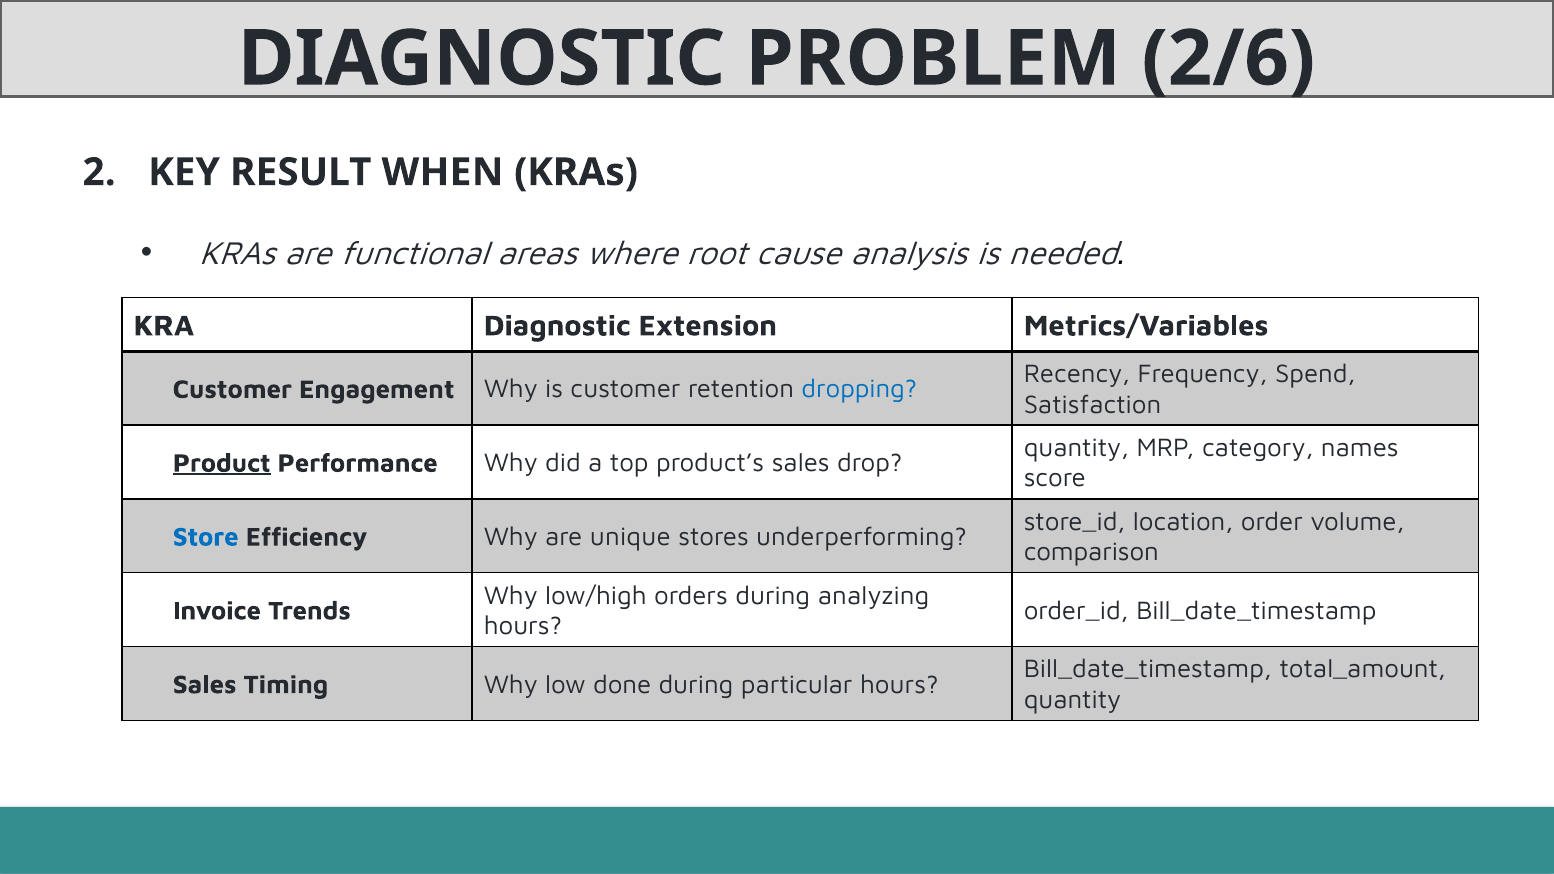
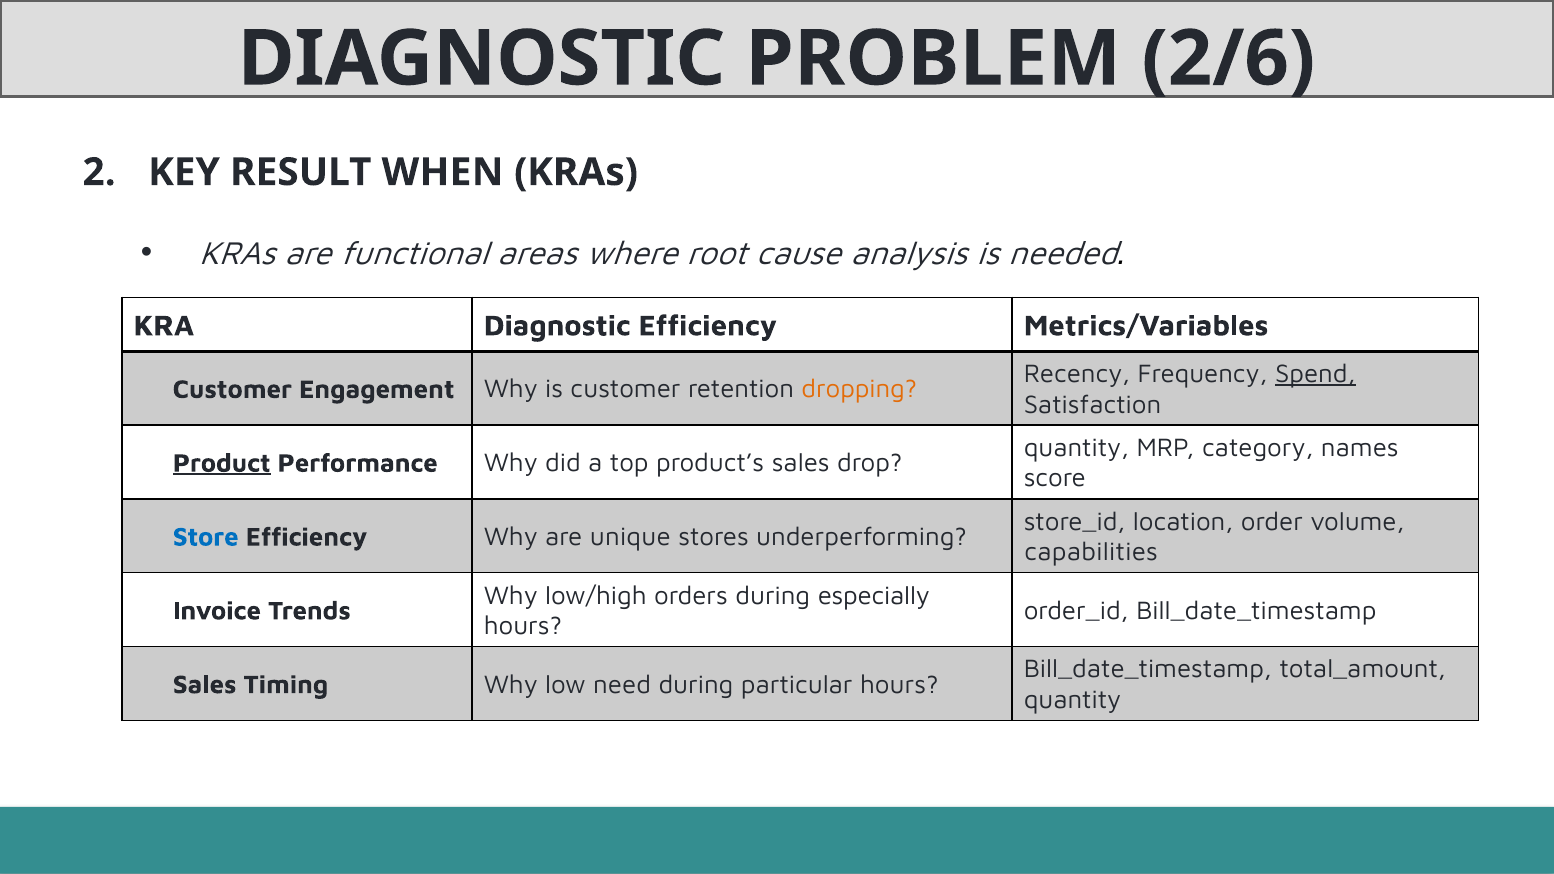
Diagnostic Extension: Extension -> Efficiency
Spend underline: none -> present
dropping colour: blue -> orange
comparison: comparison -> capabilities
analyzing: analyzing -> especially
done: done -> need
